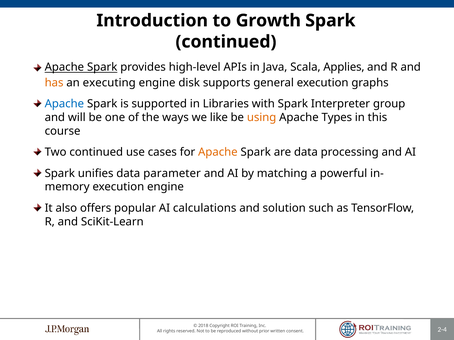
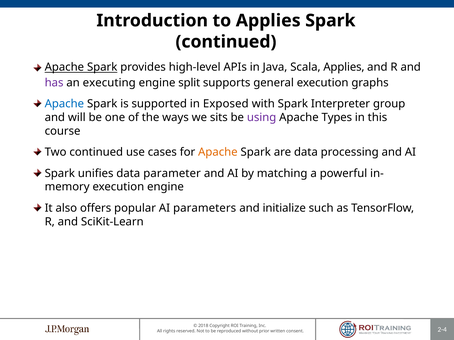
to Growth: Growth -> Applies
has colour: orange -> purple
disk: disk -> split
Libraries: Libraries -> Exposed
like: like -> sits
using colour: orange -> purple
calculations: calculations -> parameters
solution: solution -> initialize
